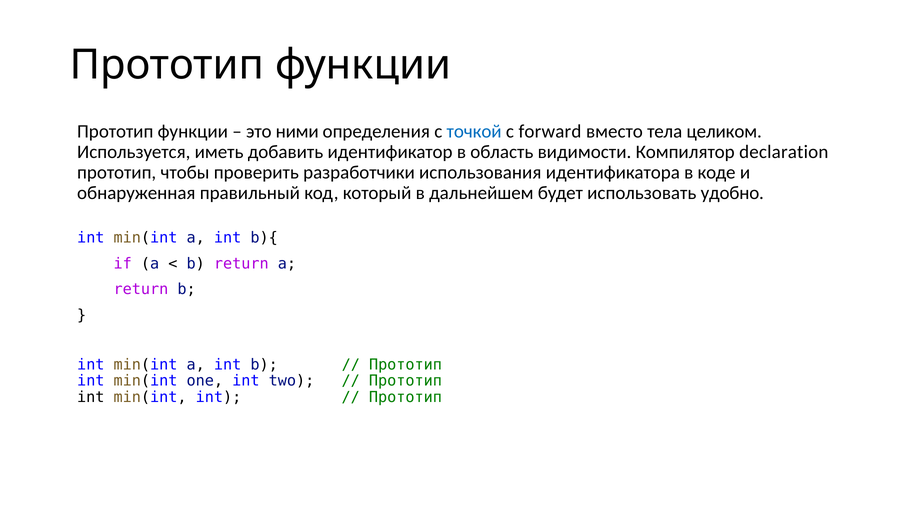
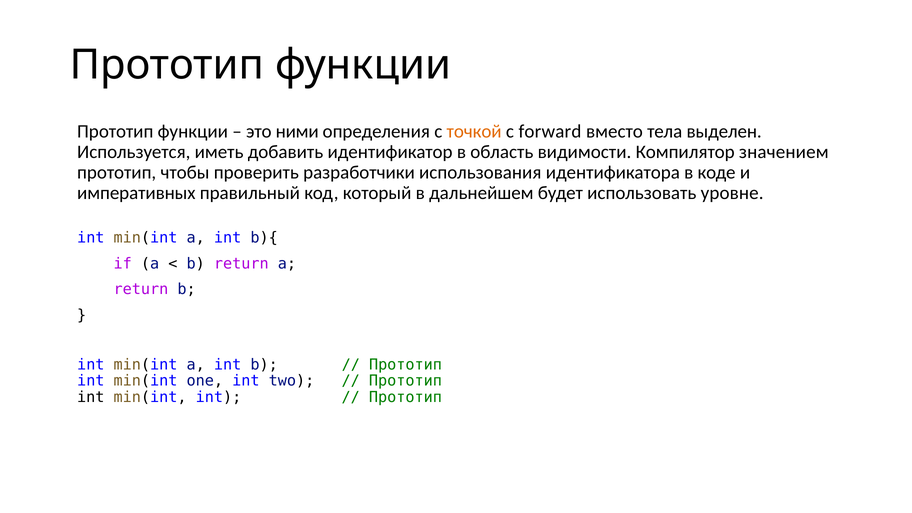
точкой colour: blue -> orange
целиком: целиком -> выделен
declaration: declaration -> значением
обнаруженная: обнаруженная -> императивных
удобно: удобно -> уровне
